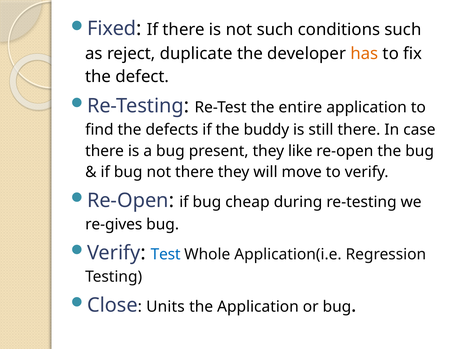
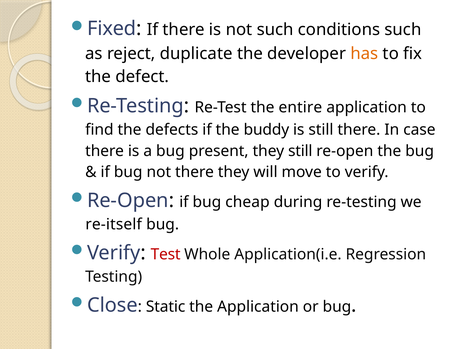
they like: like -> still
re-gives: re-gives -> re-itself
Test colour: blue -> red
Units: Units -> Static
